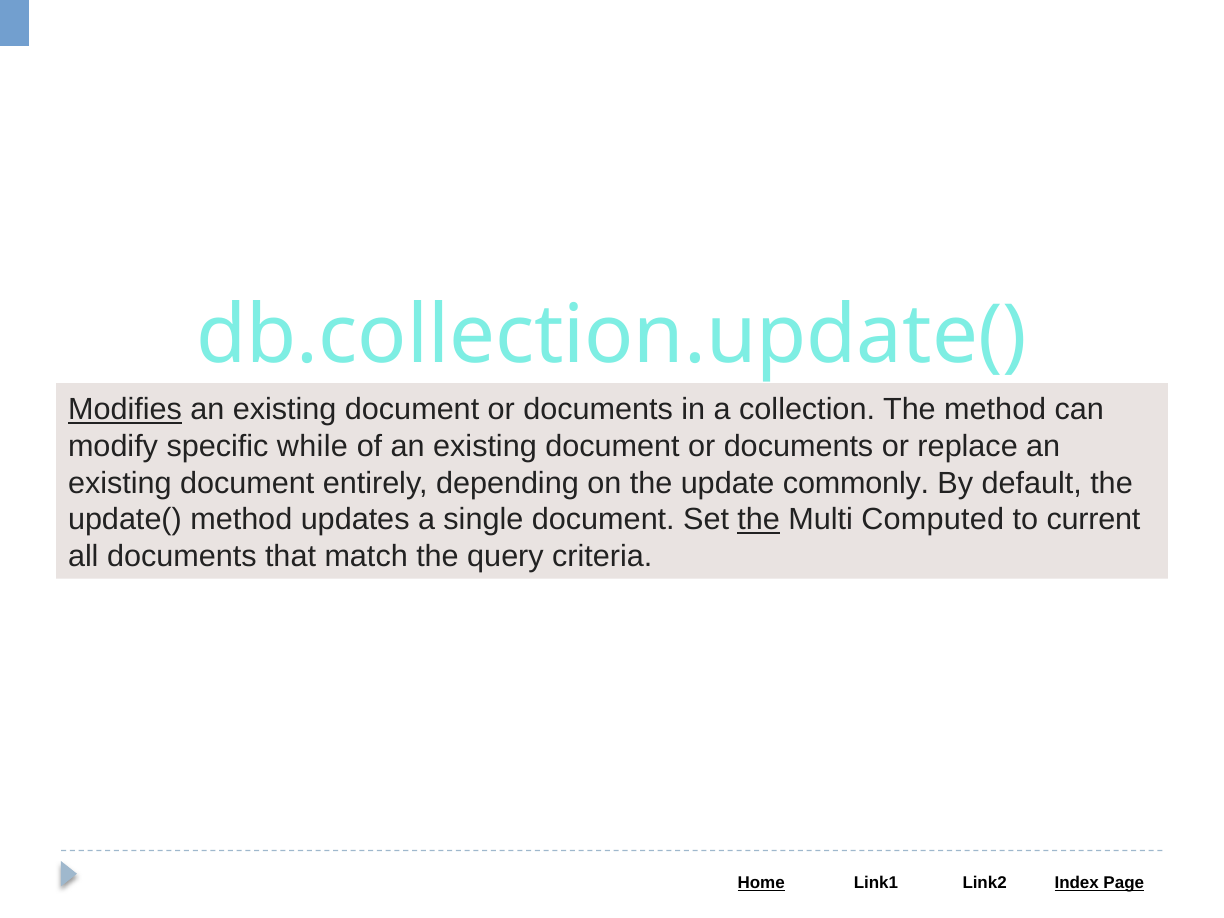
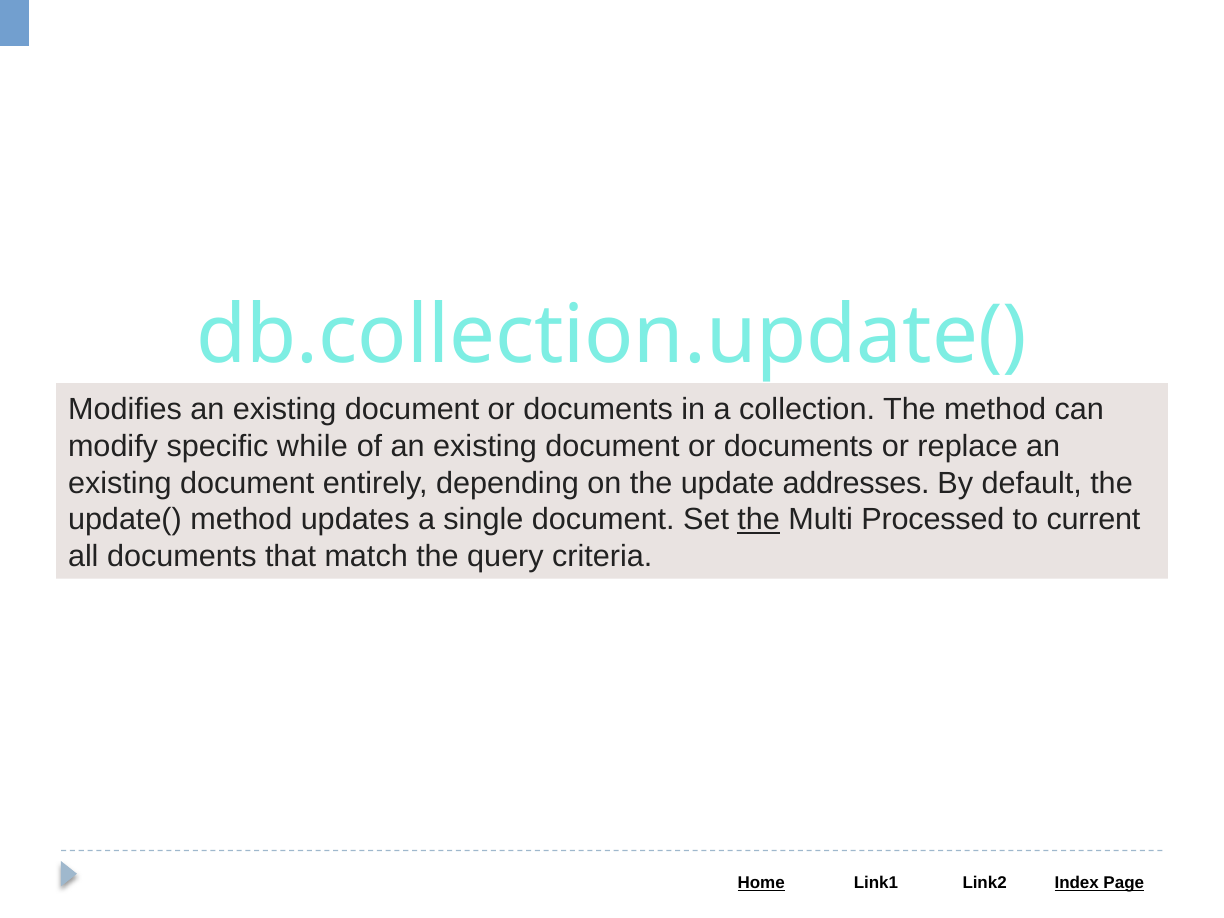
Modifies underline: present -> none
commonly: commonly -> addresses
Computed: Computed -> Processed
